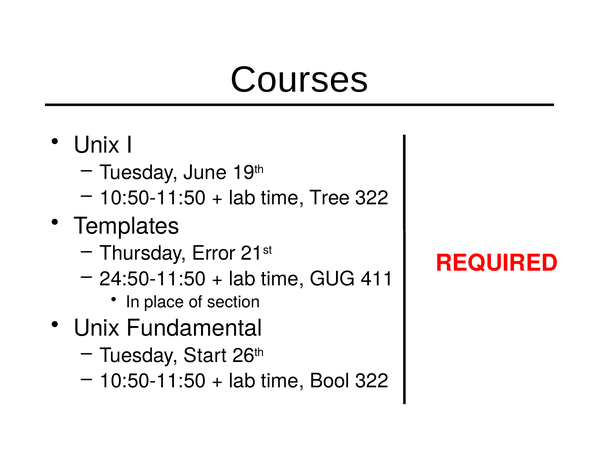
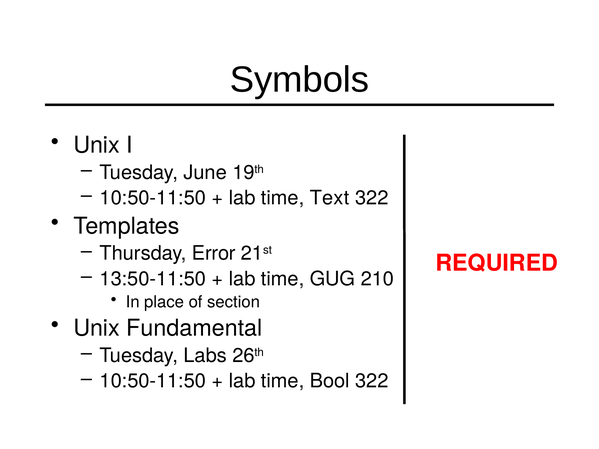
Courses: Courses -> Symbols
Tree: Tree -> Text
24:50-11:50: 24:50-11:50 -> 13:50-11:50
411: 411 -> 210
Start: Start -> Labs
